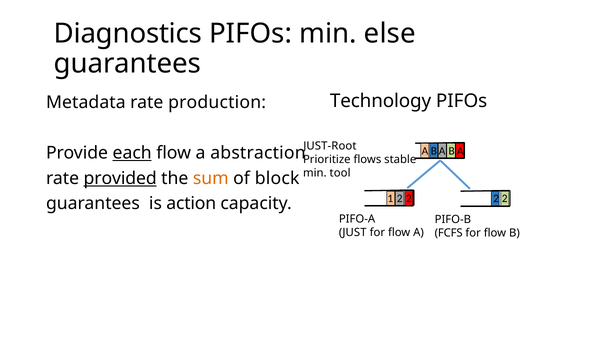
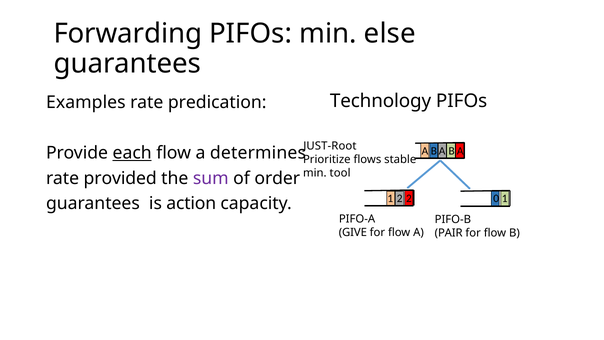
Diagnostics: Diagnostics -> Forwarding
Metadata: Metadata -> Examples
production: production -> predication
abstraction: abstraction -> determines
provided underline: present -> none
sum colour: orange -> purple
block: block -> order
1 2: 2 -> 0
2 at (505, 198): 2 -> 1
JUST: JUST -> GIVE
FCFS: FCFS -> PAIR
